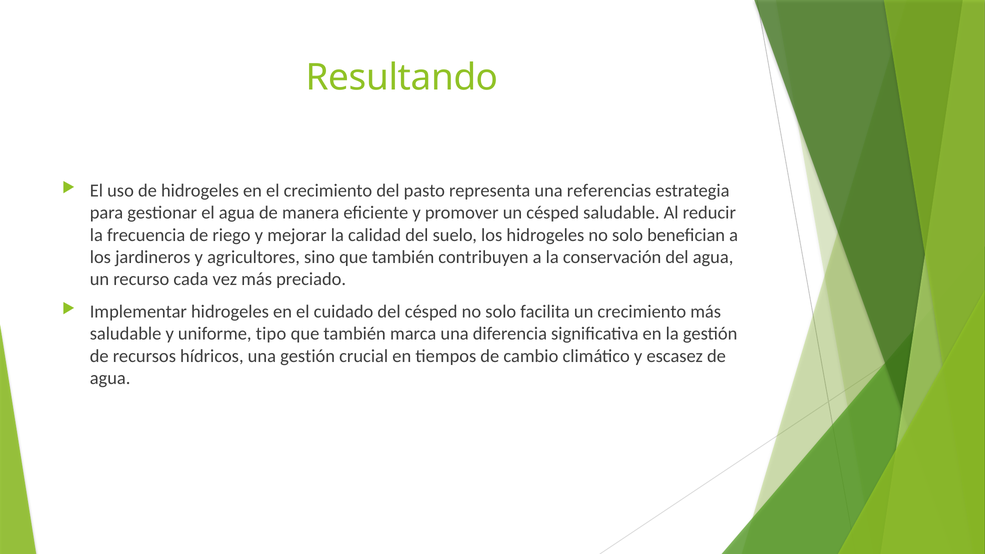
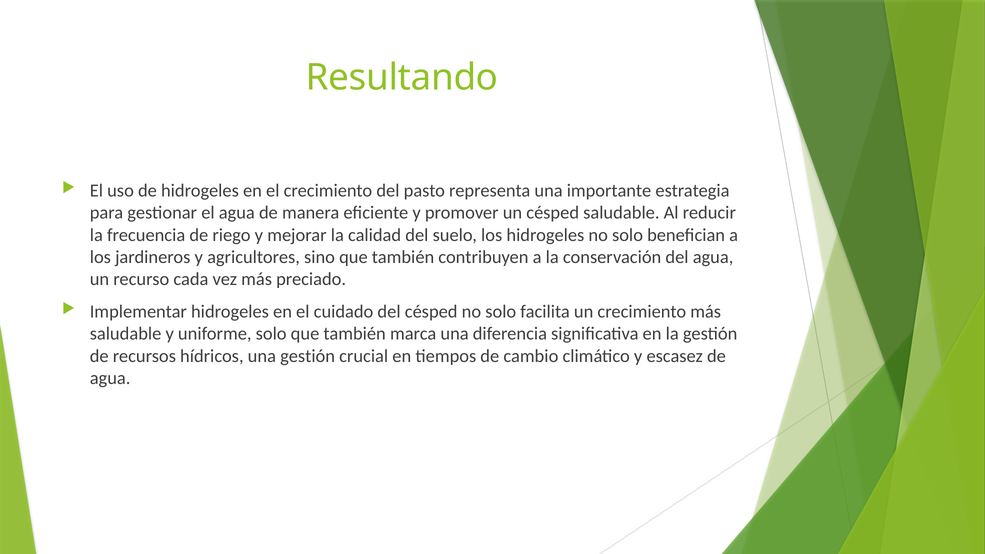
referencias: referencias -> importante
uniforme tipo: tipo -> solo
